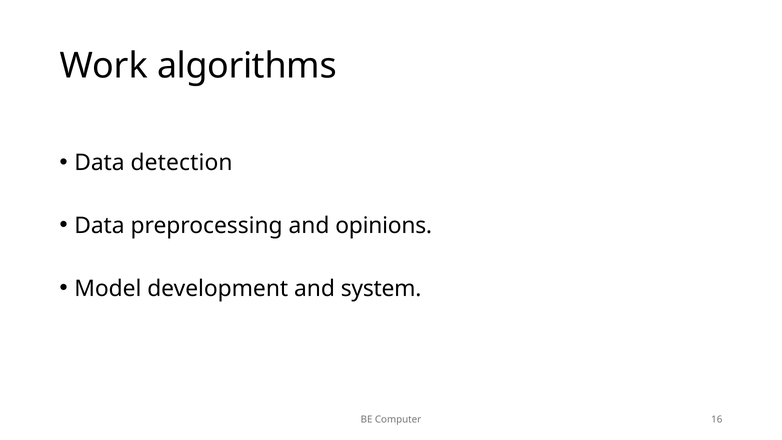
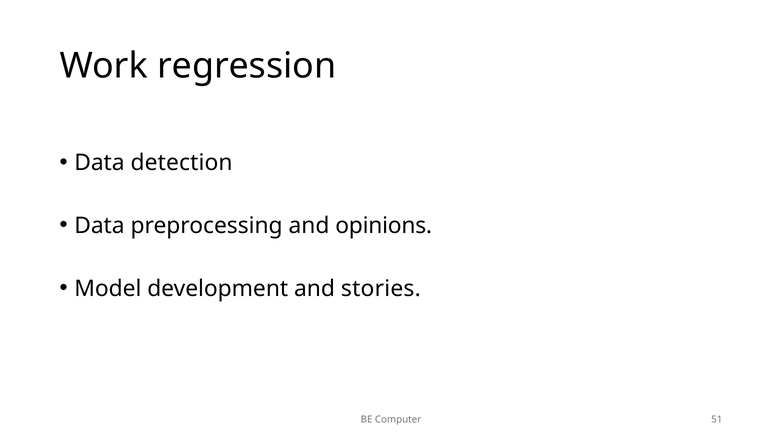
algorithms: algorithms -> regression
system: system -> stories
16: 16 -> 51
